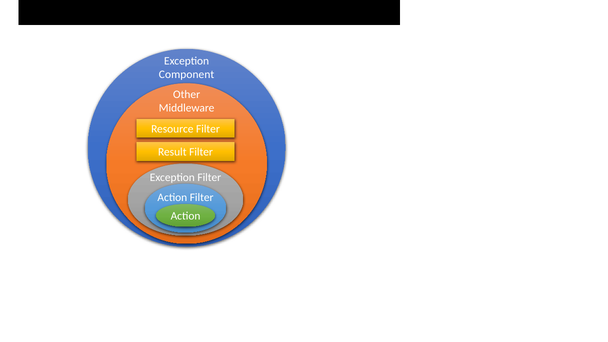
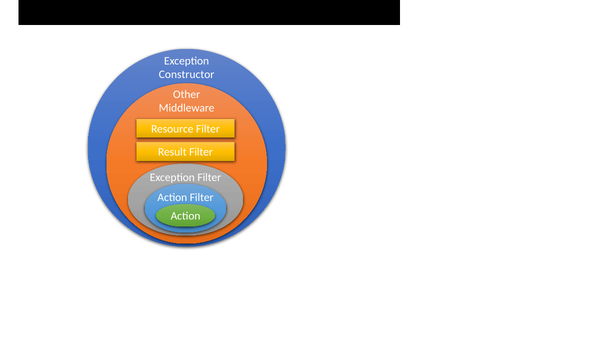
Component: Component -> Constructor
